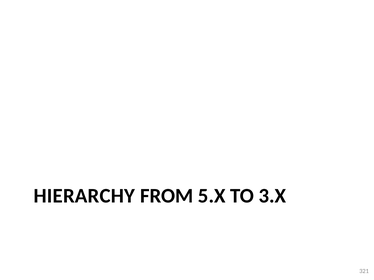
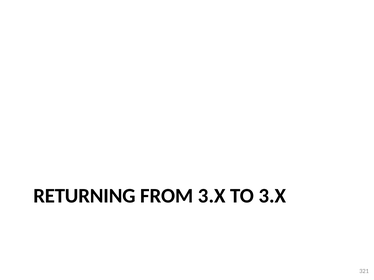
HIERARCHY: HIERARCHY -> RETURNING
FROM 5.X: 5.X -> 3.X
